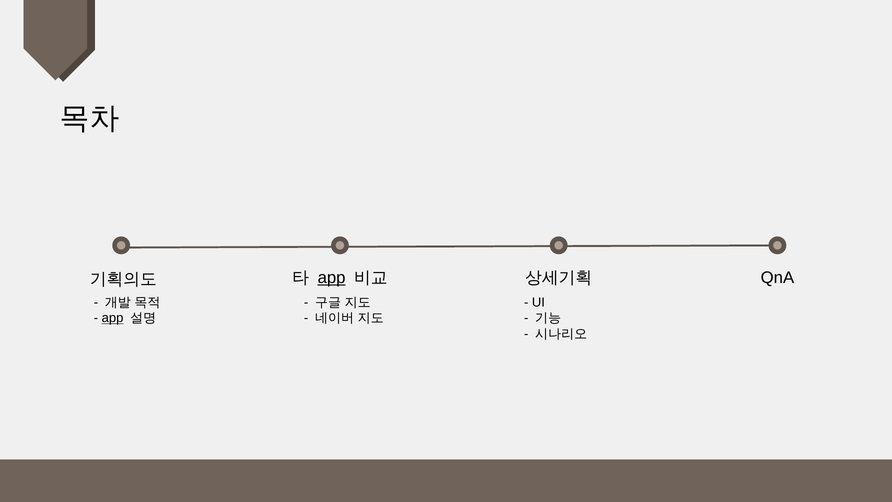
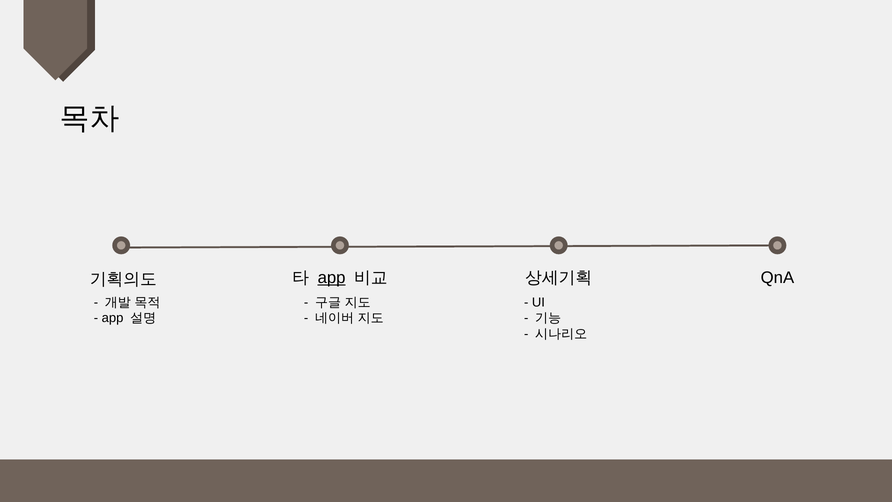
app at (113, 318) underline: present -> none
